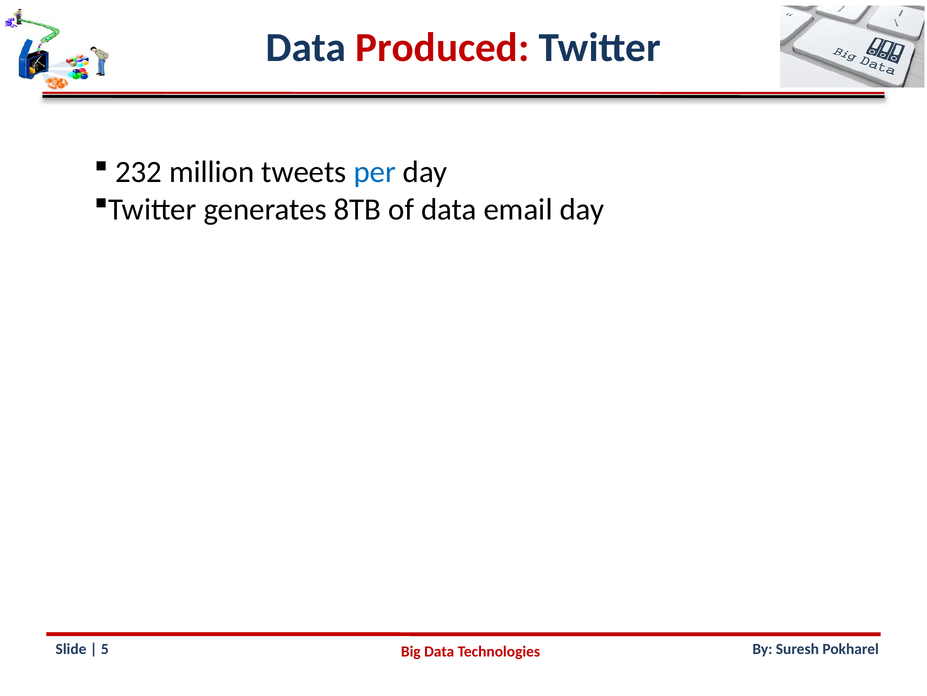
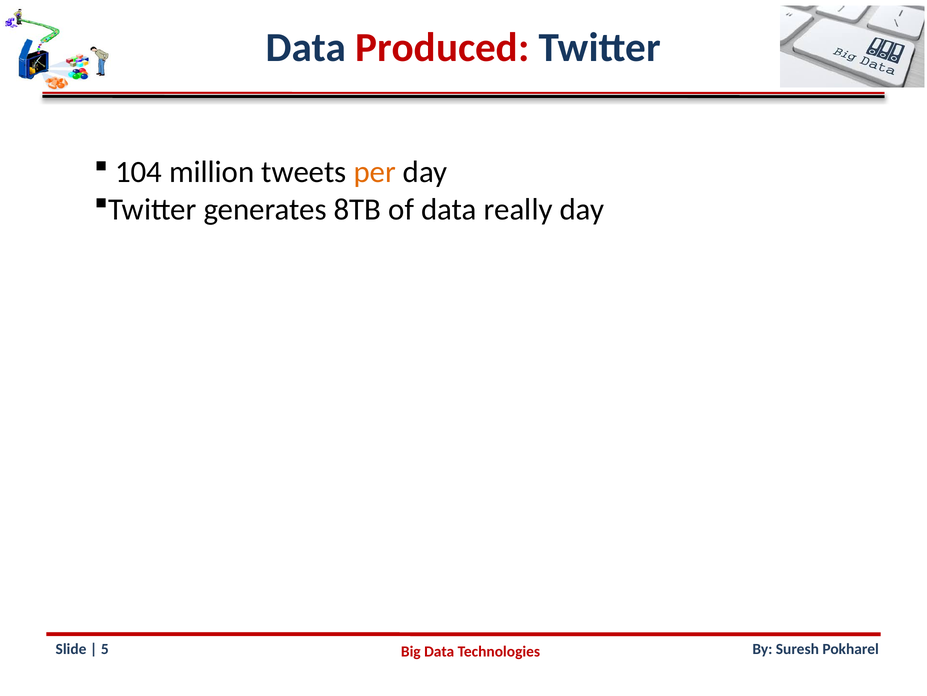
232: 232 -> 104
per colour: blue -> orange
email: email -> really
